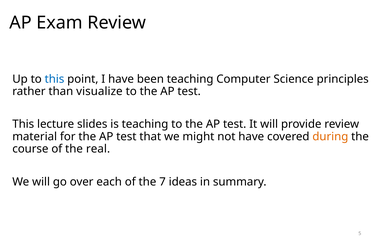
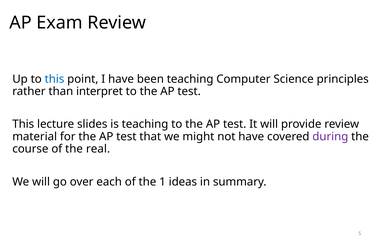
visualize: visualize -> interpret
during colour: orange -> purple
7: 7 -> 1
